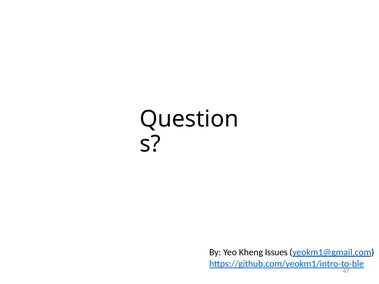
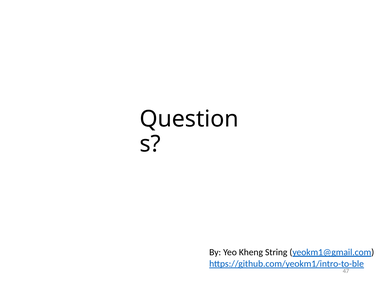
Issues: Issues -> String
